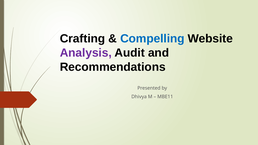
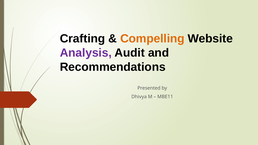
Compelling colour: blue -> orange
